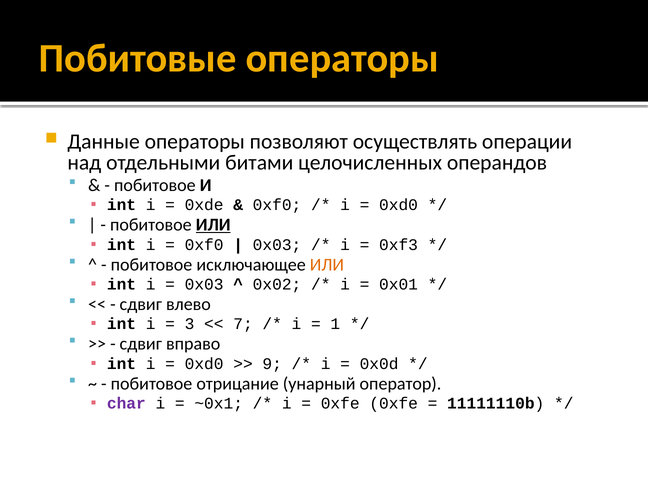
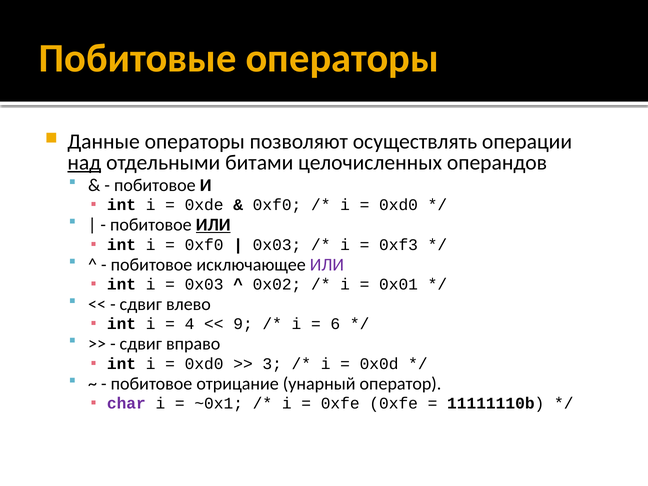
над underline: none -> present
ИЛИ at (327, 265) colour: orange -> purple
3: 3 -> 4
7: 7 -> 9
1: 1 -> 6
9: 9 -> 3
